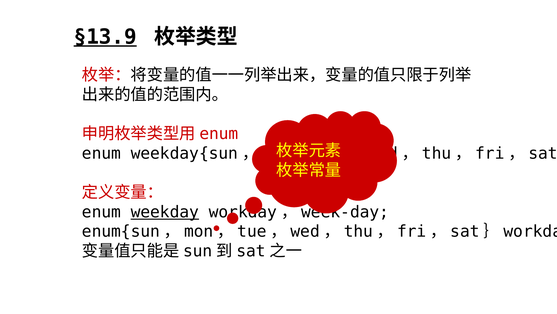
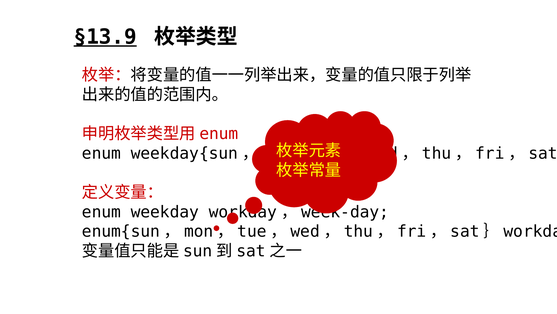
weekday underline: present -> none
